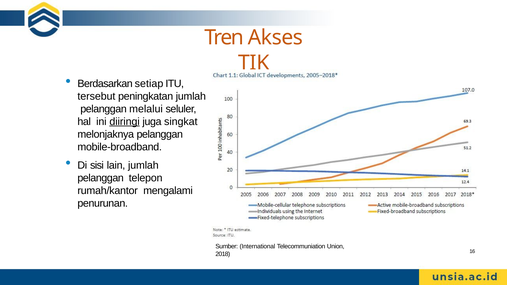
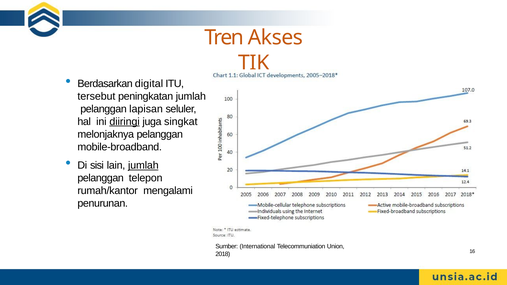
setiap: setiap -> digital
melalui: melalui -> lapisan
jumlah at (143, 165) underline: none -> present
